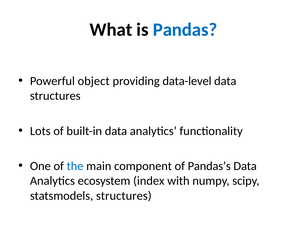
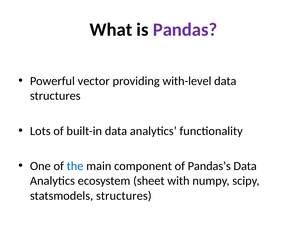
Pandas colour: blue -> purple
object: object -> vector
data-level: data-level -> with-level
index: index -> sheet
